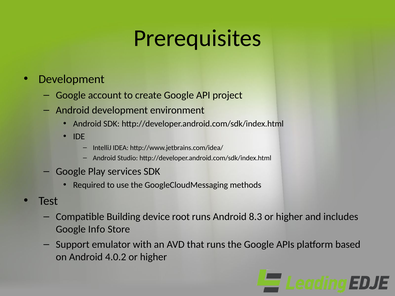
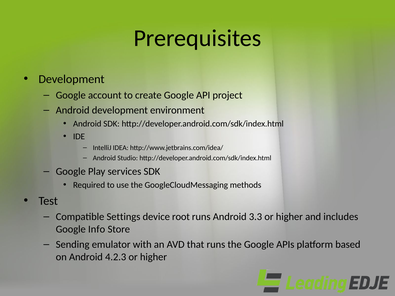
Building: Building -> Settings
8.3: 8.3 -> 3.3
Support: Support -> Sending
4.0.2: 4.0.2 -> 4.2.3
